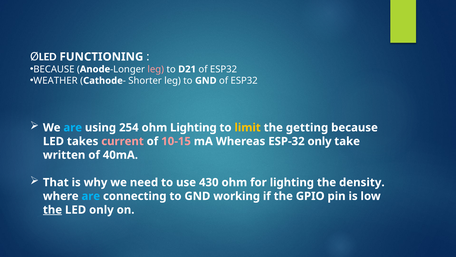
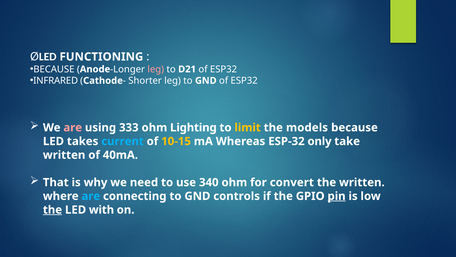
WEATHER: WEATHER -> INFRARED
are at (73, 127) colour: light blue -> pink
254: 254 -> 333
getting: getting -> models
current colour: pink -> light blue
10-15 colour: pink -> yellow
430: 430 -> 340
for lighting: lighting -> convert
the density: density -> written
working: working -> controls
pin underline: none -> present
LED only: only -> with
